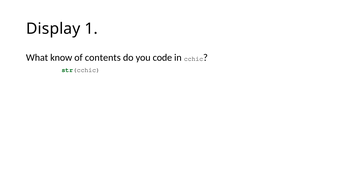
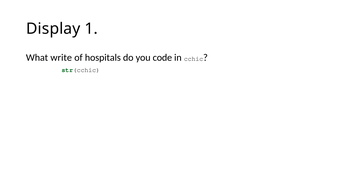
know: know -> write
contents: contents -> hospitals
